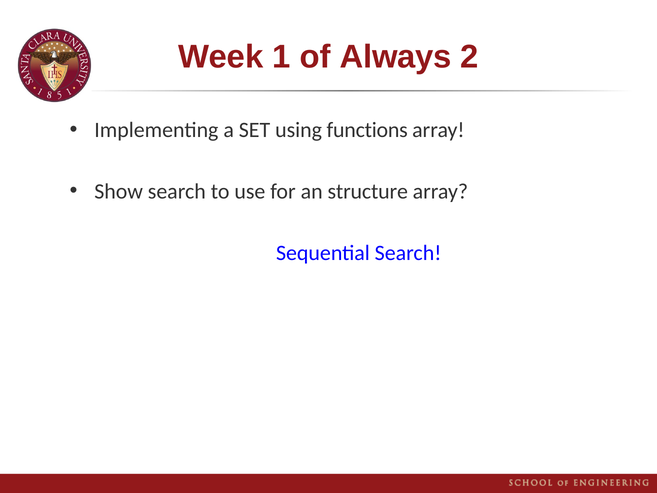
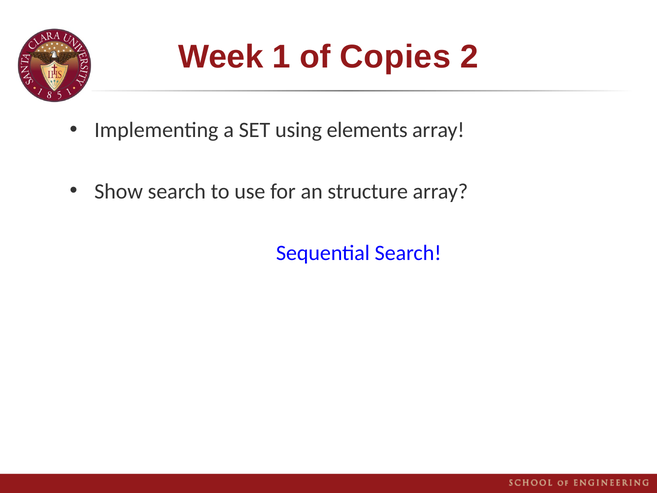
Always: Always -> Copies
functions: functions -> elements
